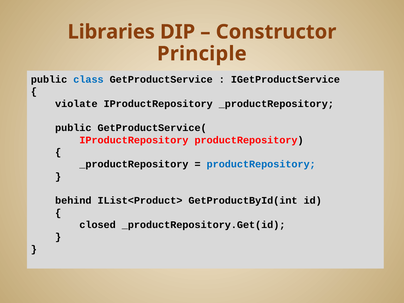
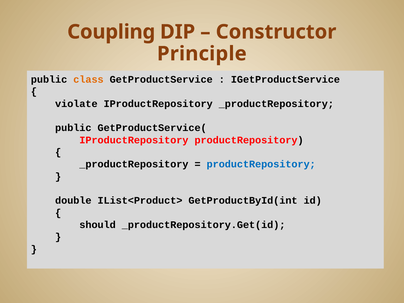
Libraries: Libraries -> Coupling
class colour: blue -> orange
behind: behind -> double
closed: closed -> should
